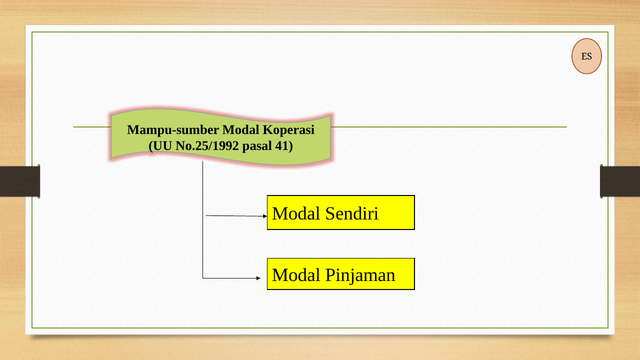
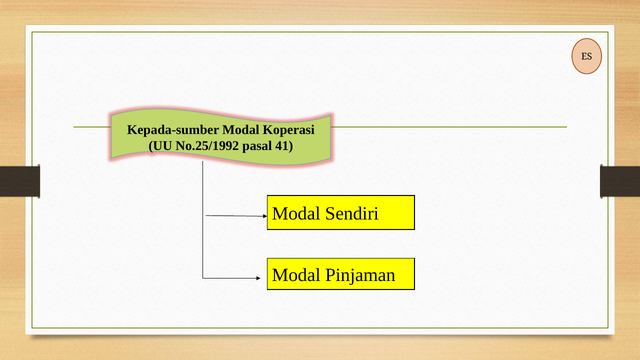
Mampu-sumber: Mampu-sumber -> Kepada-sumber
